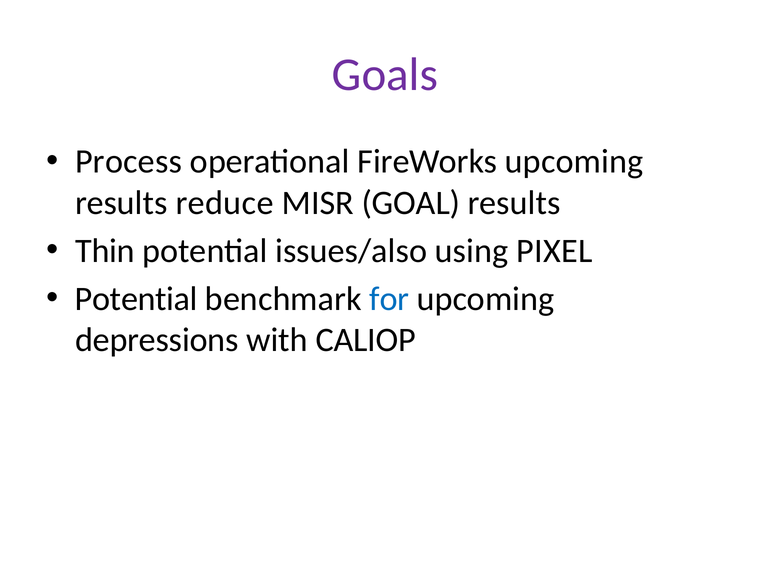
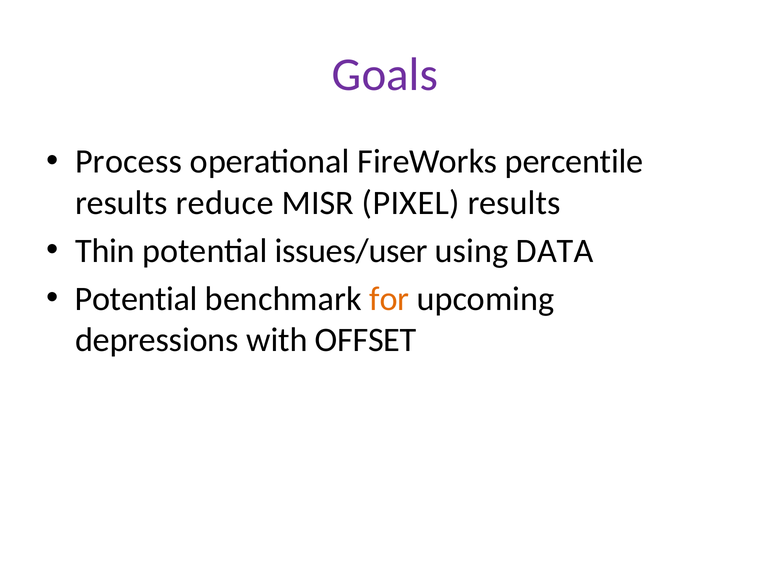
FireWorks upcoming: upcoming -> percentile
GOAL: GOAL -> PIXEL
issues/also: issues/also -> issues/user
PIXEL: PIXEL -> DATA
for colour: blue -> orange
CALIOP: CALIOP -> OFFSET
